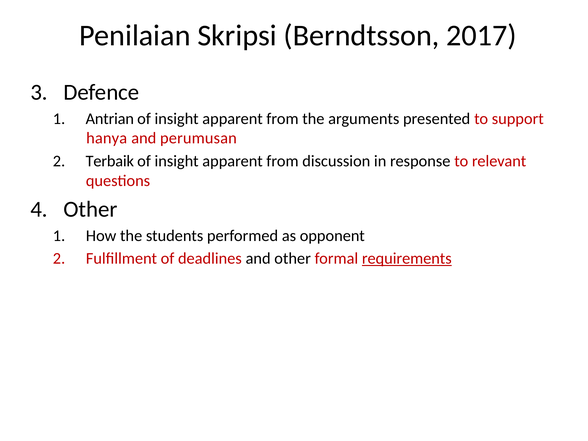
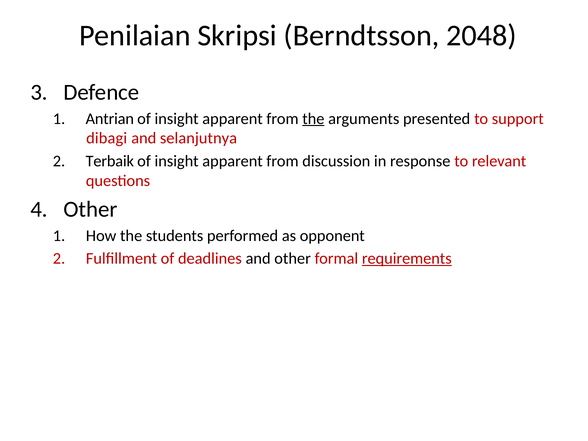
2017: 2017 -> 2048
the at (313, 119) underline: none -> present
hanya: hanya -> dibagi
perumusan: perumusan -> selanjutnya
